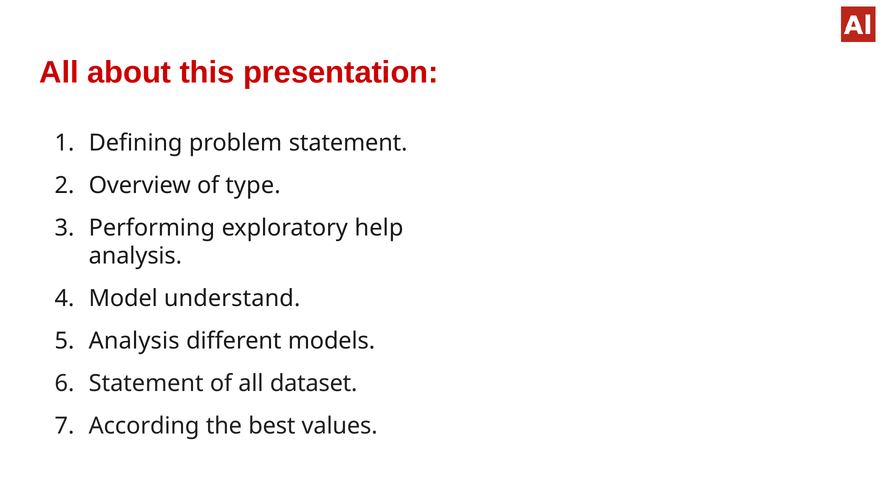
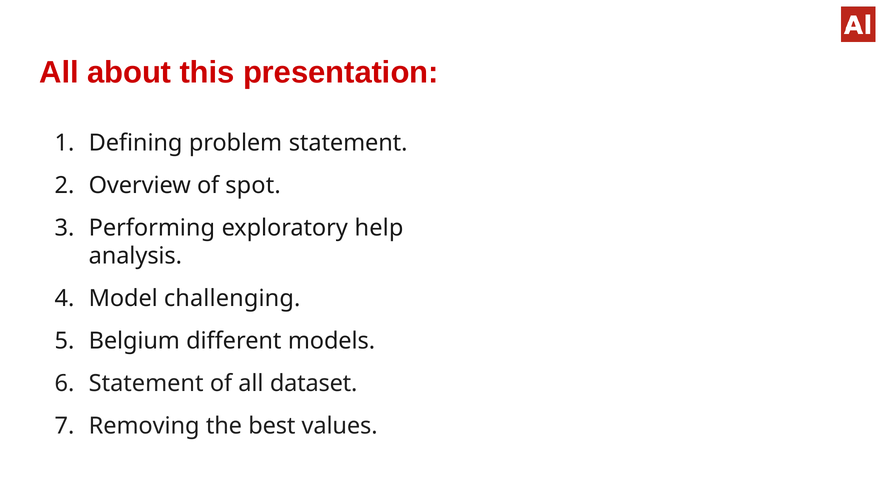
type: type -> spot
understand: understand -> challenging
Analysis at (134, 341): Analysis -> Belgium
According: According -> Removing
